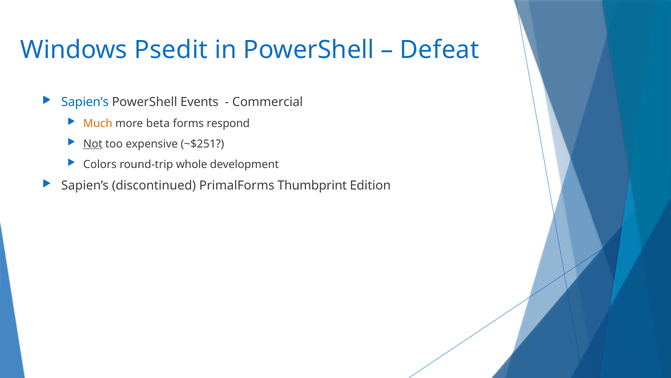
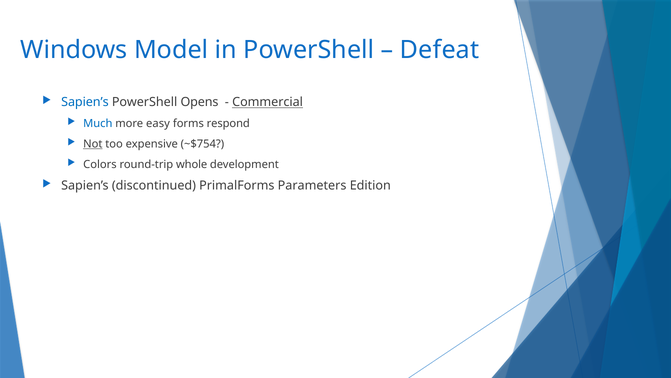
Psedit: Psedit -> Model
Events: Events -> Opens
Commercial underline: none -> present
Much colour: orange -> blue
beta: beta -> easy
~$251: ~$251 -> ~$754
Thumbprint: Thumbprint -> Parameters
